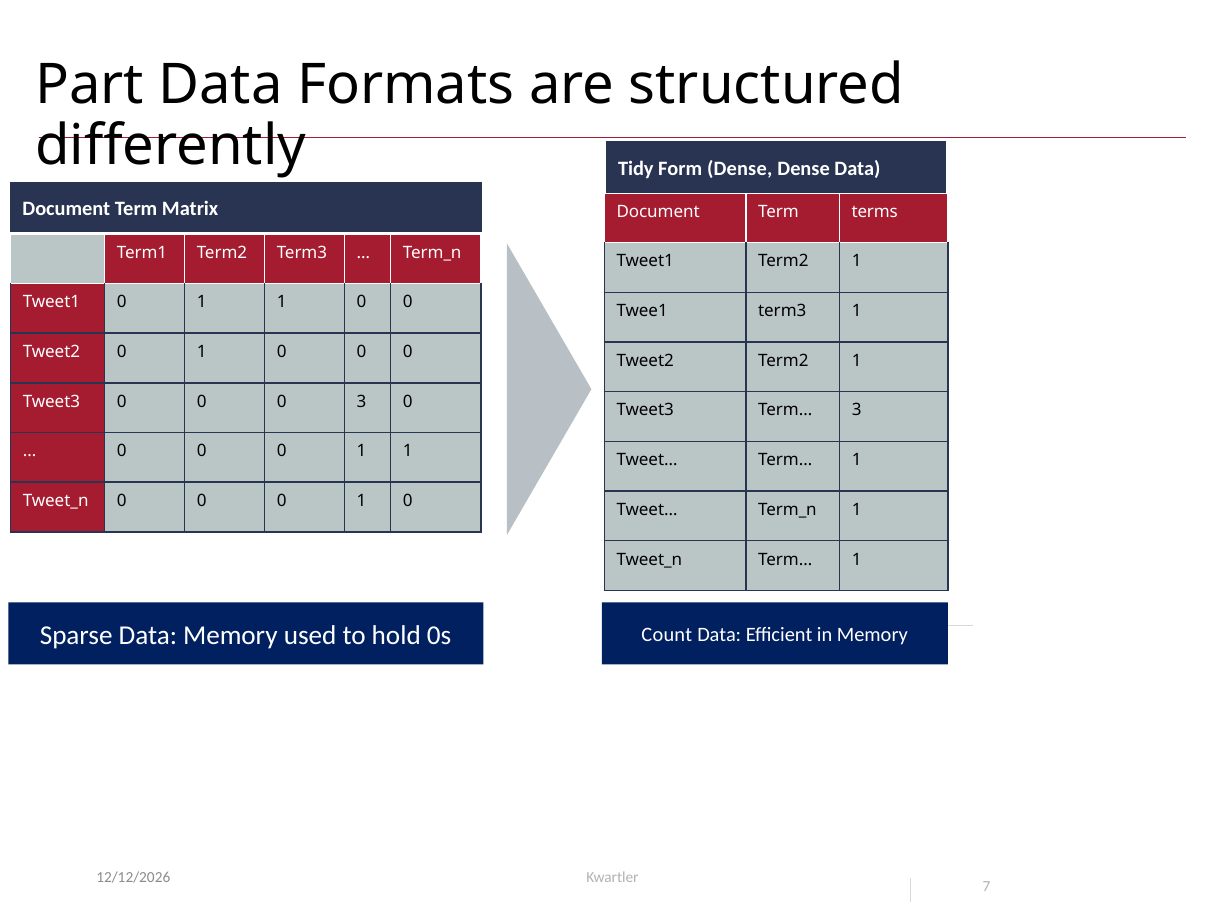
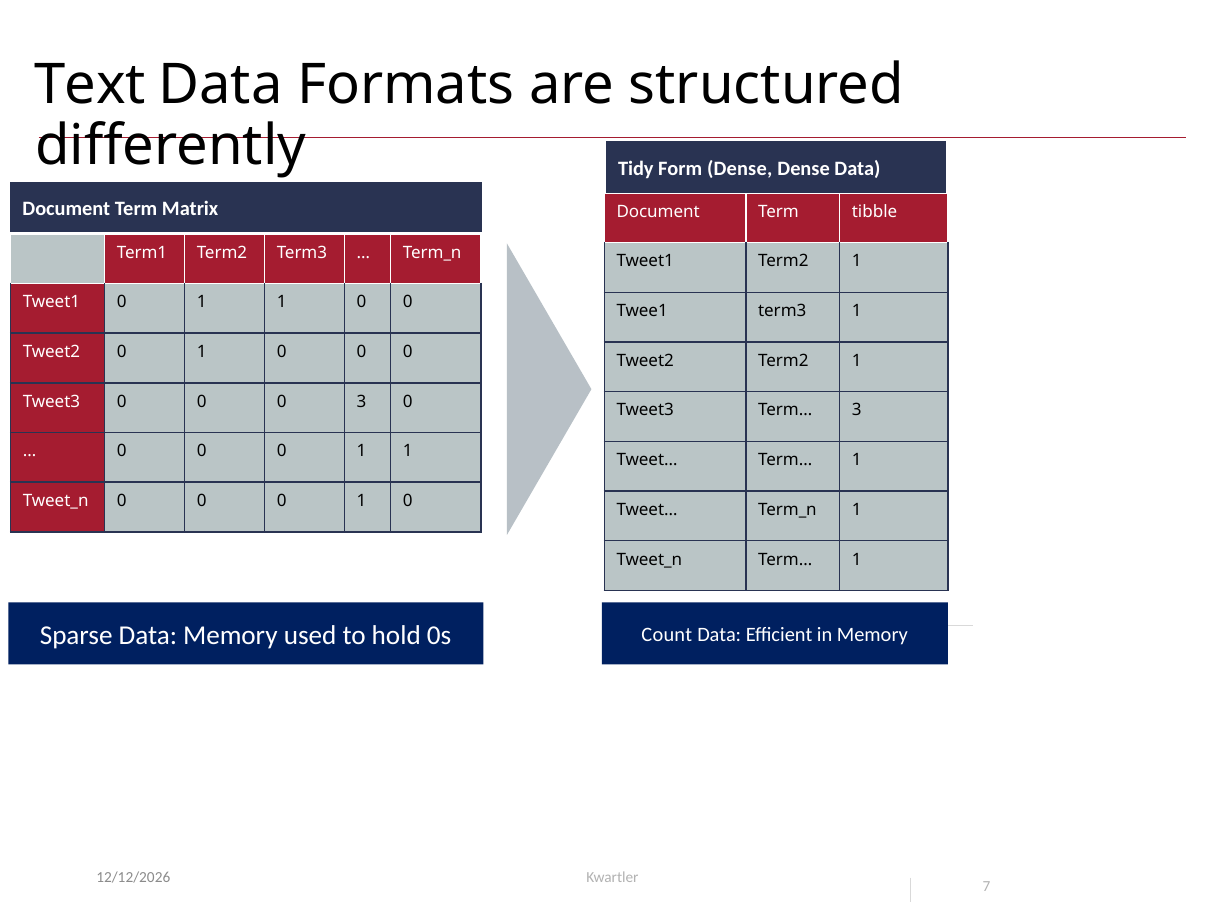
Part: Part -> Text
terms: terms -> tibble
